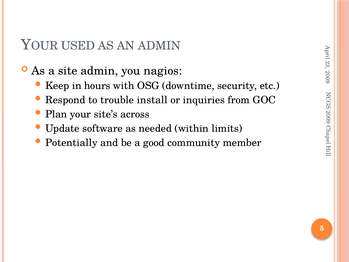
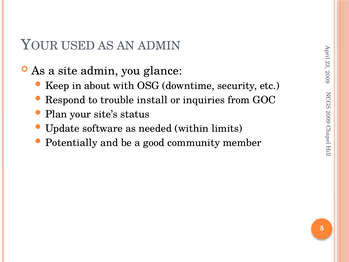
nagios: nagios -> glance
hours: hours -> about
across: across -> status
